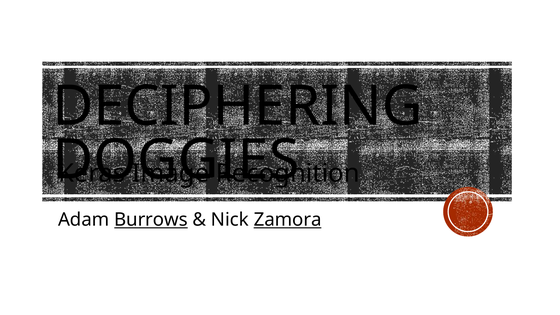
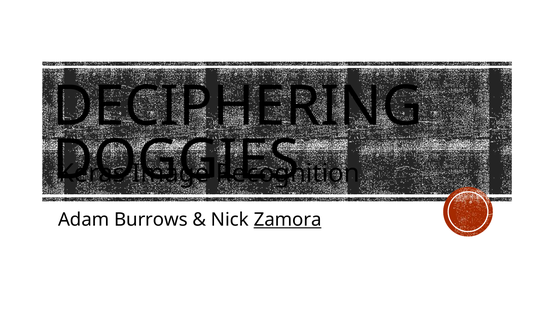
Burrows underline: present -> none
